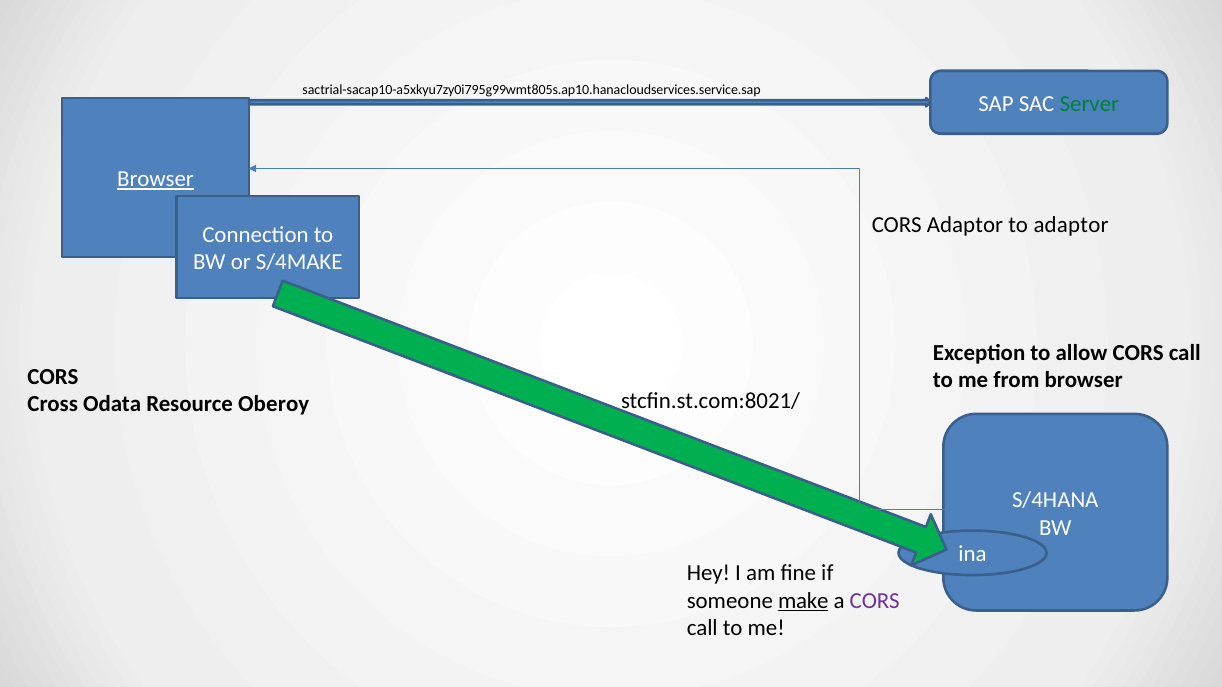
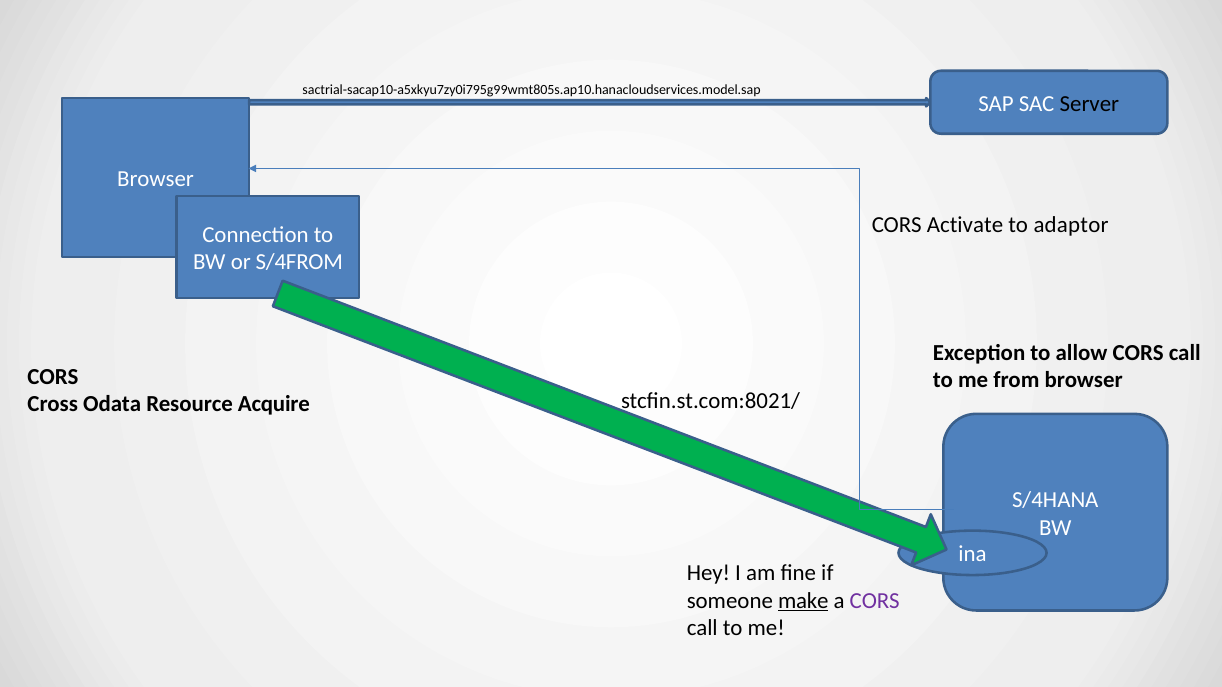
sactrial-sacap10-a5xkyu7zy0i795g99wmt805s.ap10.hanacloudservices.service.sap: sactrial-sacap10-a5xkyu7zy0i795g99wmt805s.ap10.hanacloudservices.service.sap -> sactrial-sacap10-a5xkyu7zy0i795g99wmt805s.ap10.hanacloudservices.model.sap
Server colour: green -> black
Browser at (156, 179) underline: present -> none
CORS Adaptor: Adaptor -> Activate
S/4MAKE: S/4MAKE -> S/4FROM
Oberoy: Oberoy -> Acquire
